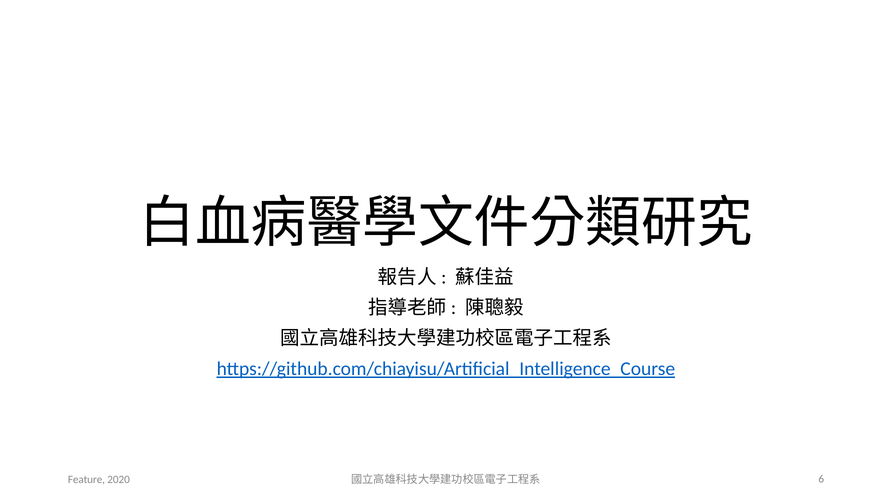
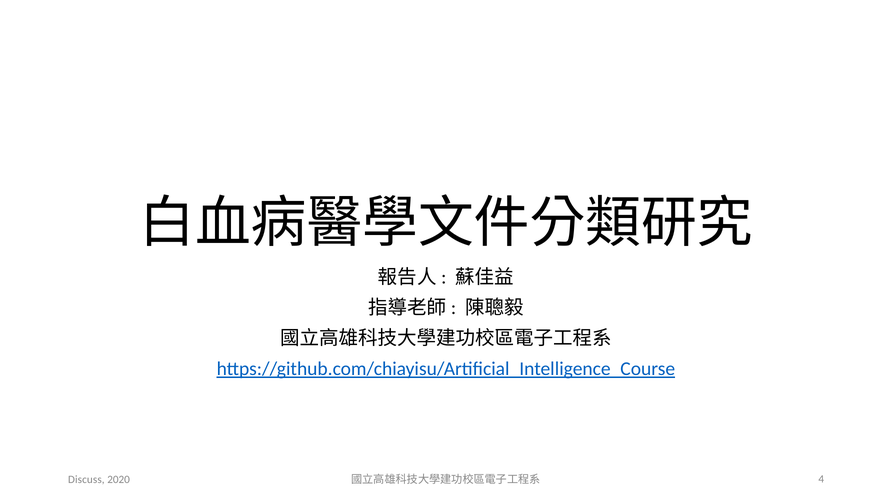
Feature: Feature -> Discuss
6: 6 -> 4
